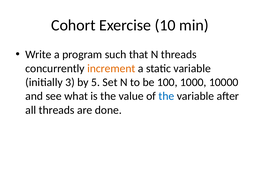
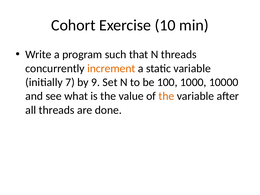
3: 3 -> 7
5: 5 -> 9
the at (166, 96) colour: blue -> orange
